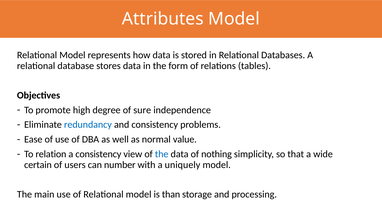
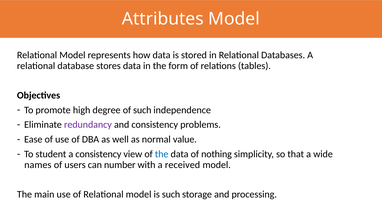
of sure: sure -> such
redundancy colour: blue -> purple
relation: relation -> student
certain: certain -> names
uniquely: uniquely -> received
is than: than -> such
